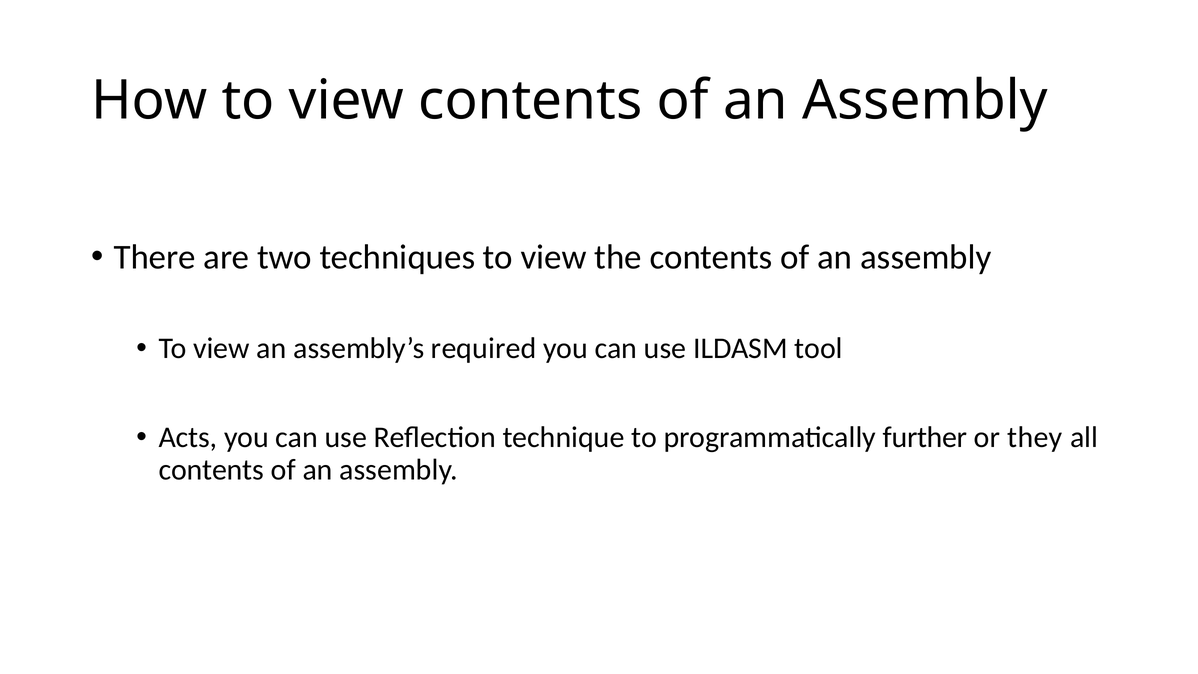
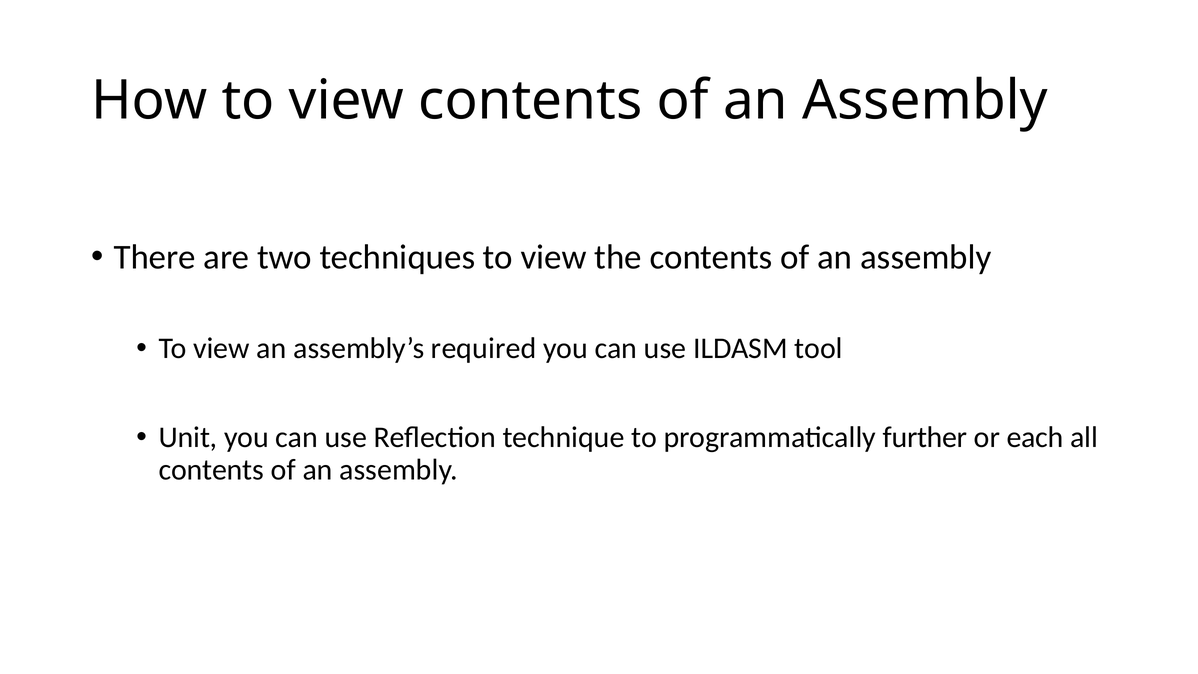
Acts: Acts -> Unit
they: they -> each
